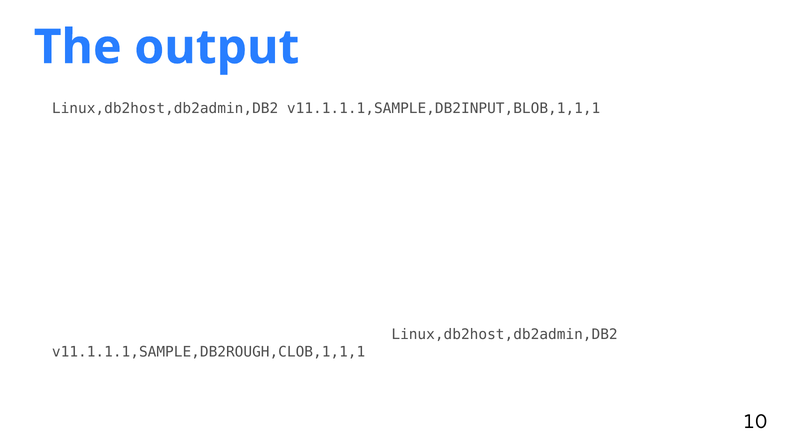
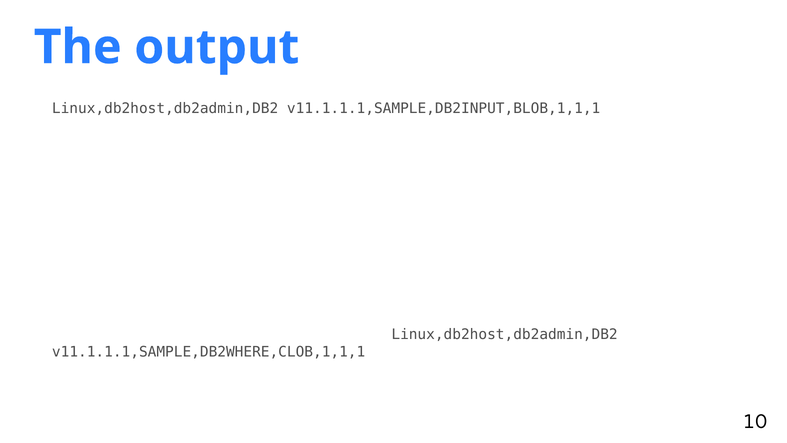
v11.1.1.1,SAMPLE,DB2ROUGH,CLOB,1,1,1: v11.1.1.1,SAMPLE,DB2ROUGH,CLOB,1,1,1 -> v11.1.1.1,SAMPLE,DB2WHERE,CLOB,1,1,1
